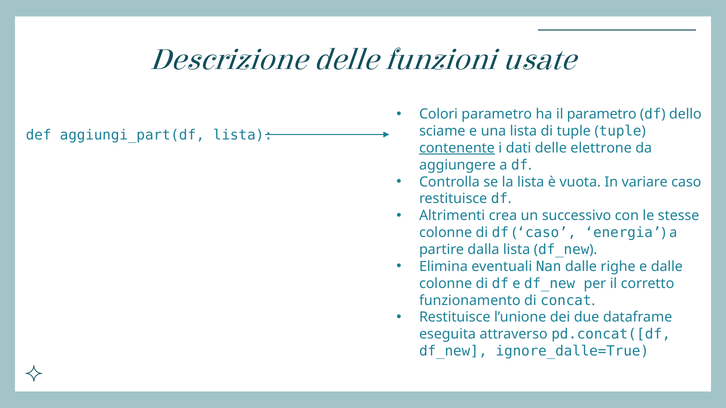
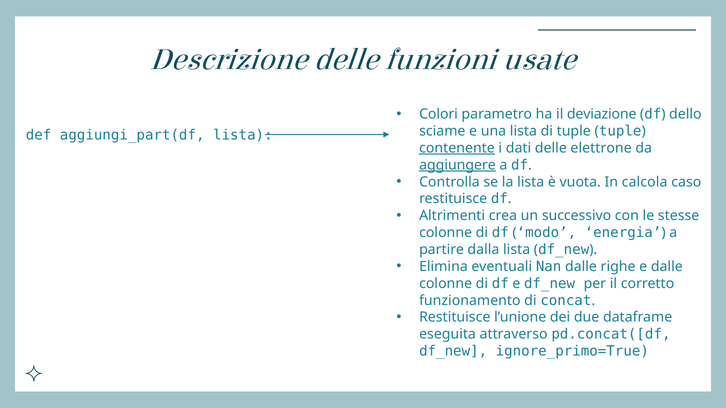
il parametro: parametro -> deviazione
aggiungere underline: none -> present
variare: variare -> calcola
caso at (546, 233): caso -> modo
ignore_dalle=True: ignore_dalle=True -> ignore_primo=True
